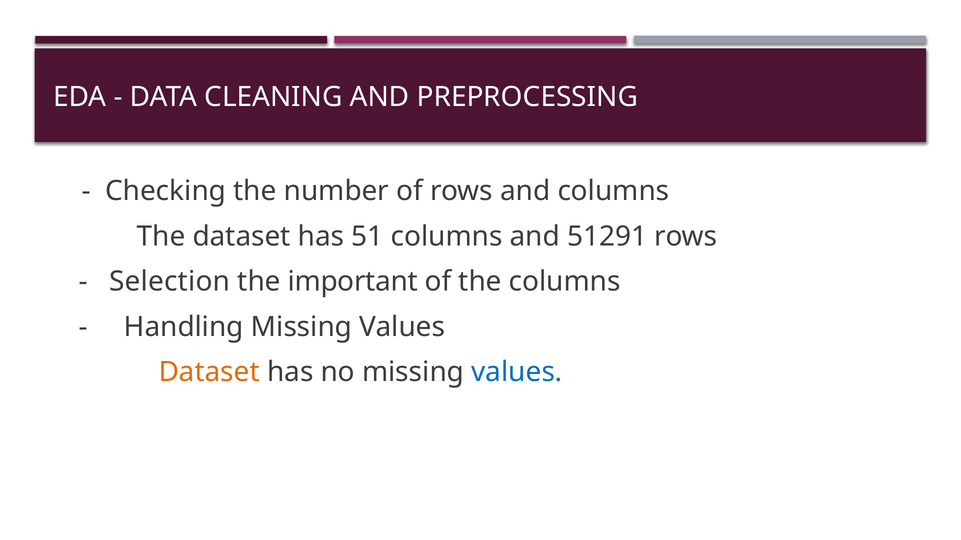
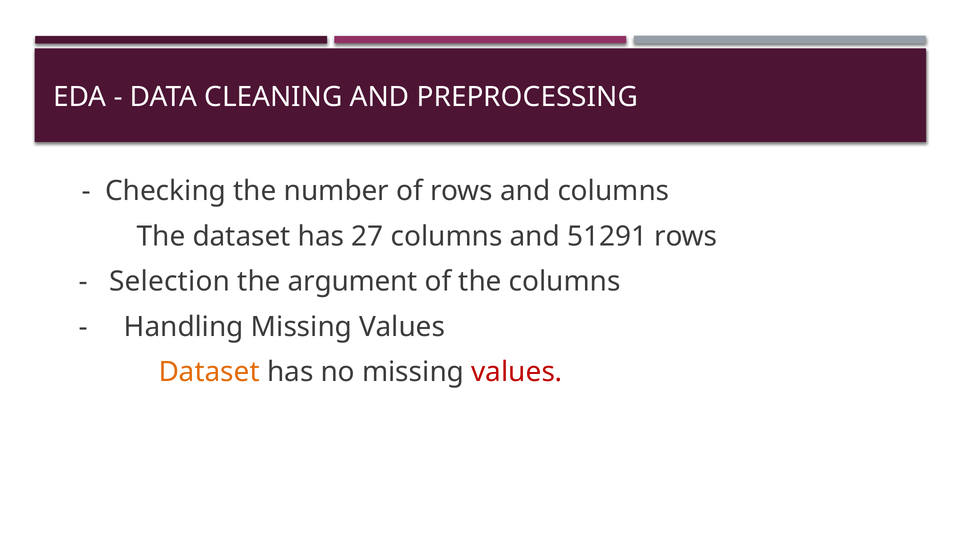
51: 51 -> 27
important: important -> argument
values at (517, 372) colour: blue -> red
